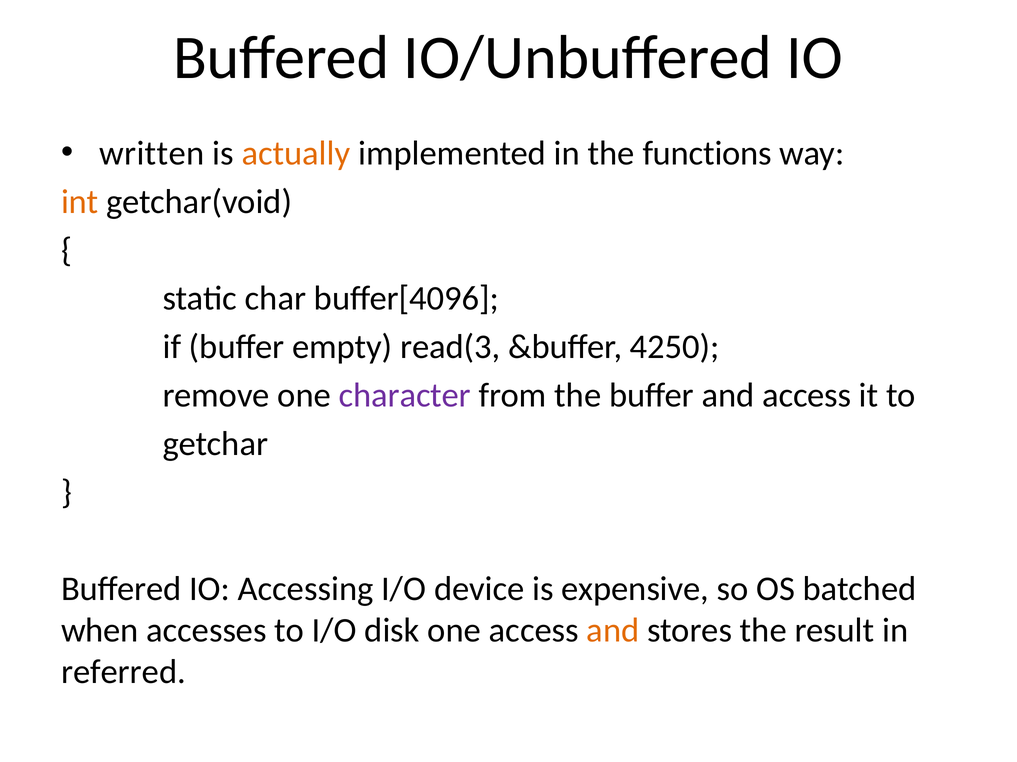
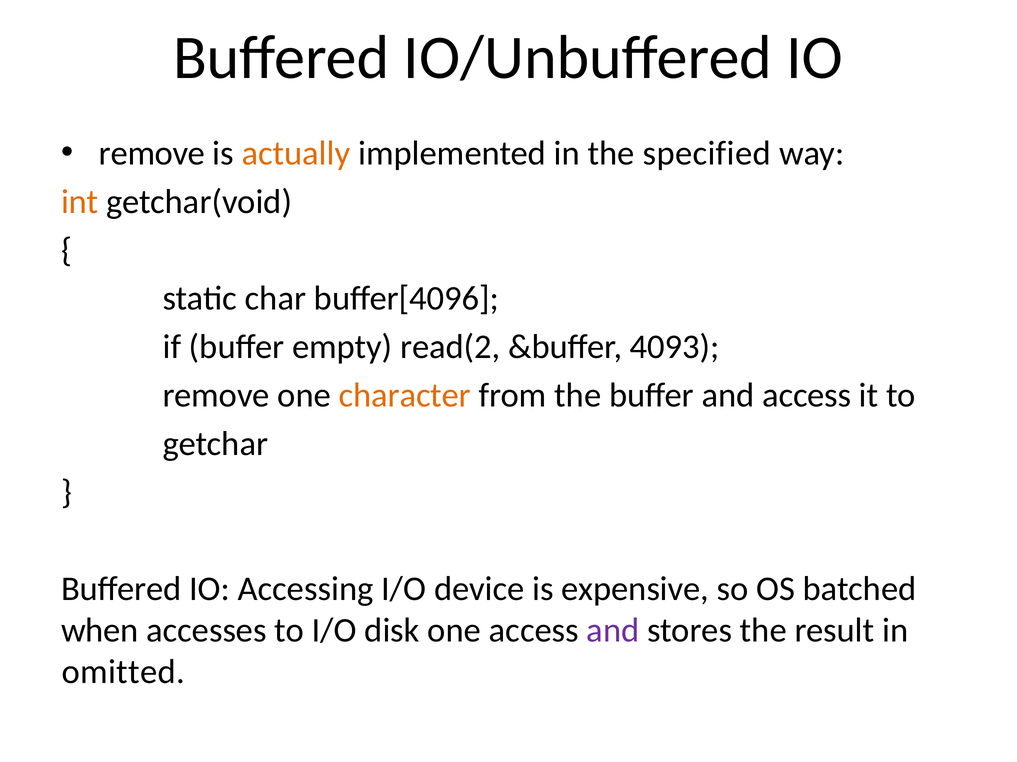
written at (152, 154): written -> remove
functions: functions -> specified
read(3: read(3 -> read(2
4250: 4250 -> 4093
character colour: purple -> orange
and at (613, 631) colour: orange -> purple
referred: referred -> omitted
